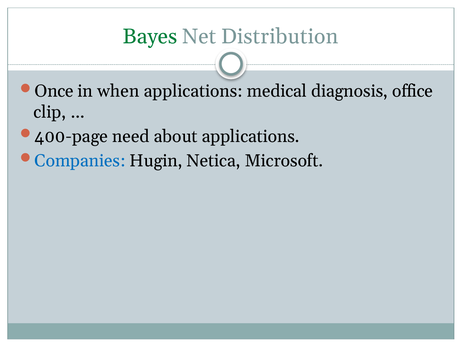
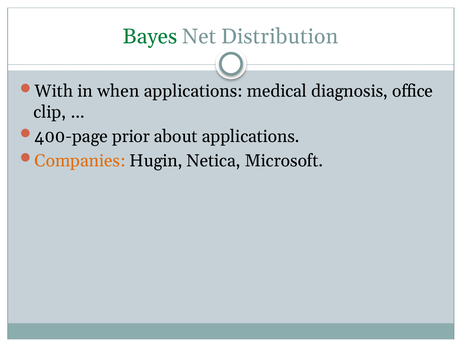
Once: Once -> With
need: need -> prior
Companies colour: blue -> orange
